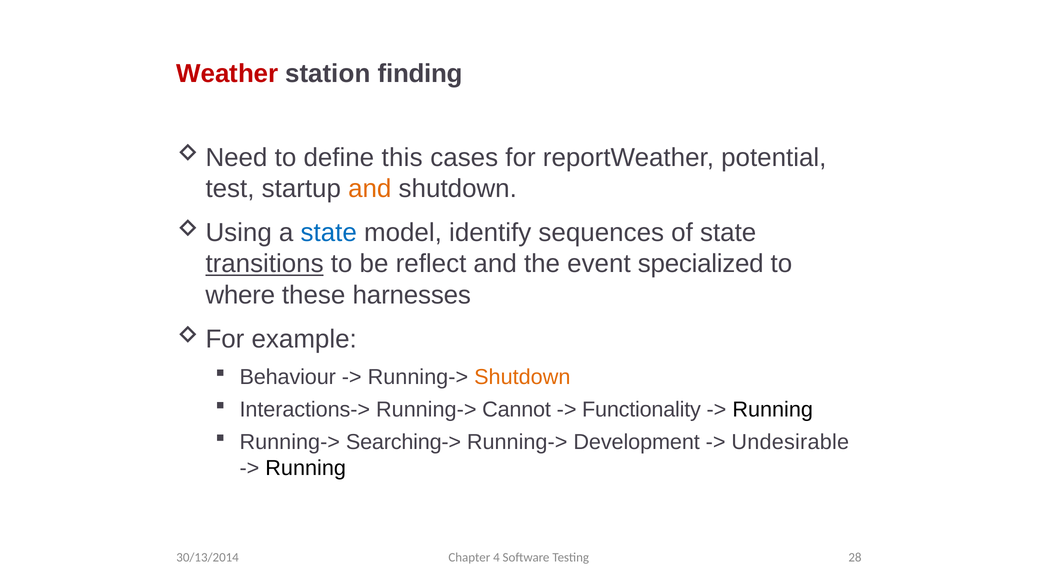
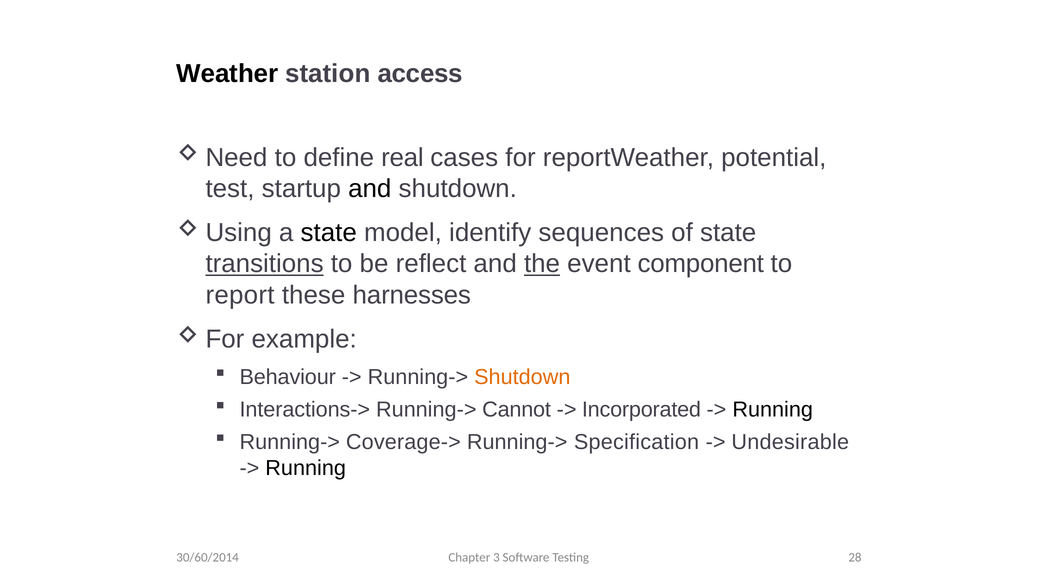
Weather colour: red -> black
finding: finding -> access
this: this -> real
and at (370, 189) colour: orange -> black
state at (329, 233) colour: blue -> black
the underline: none -> present
specialized: specialized -> component
where: where -> report
Functionality: Functionality -> Incorporated
Searching->: Searching-> -> Coverage->
Development: Development -> Specification
30/13/2014: 30/13/2014 -> 30/60/2014
4: 4 -> 3
